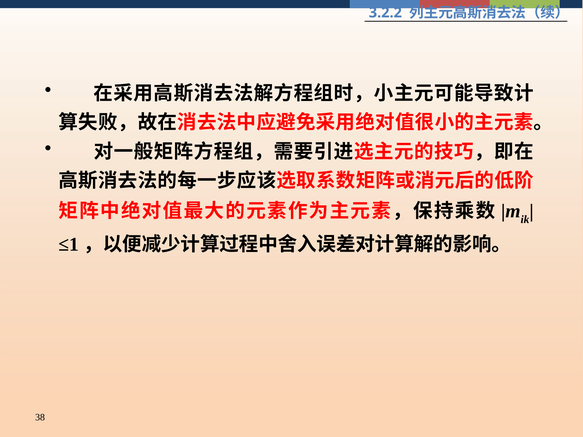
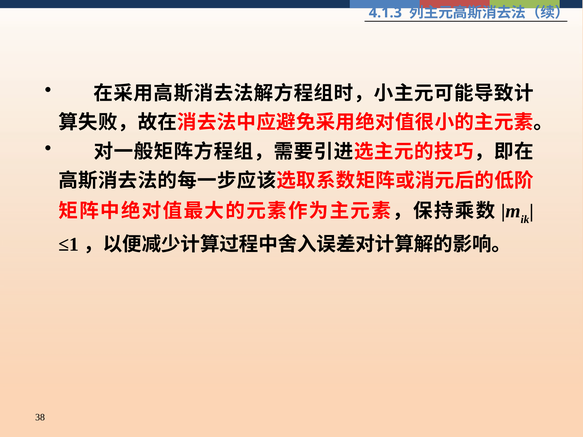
3.2.2: 3.2.2 -> 4.1.3
